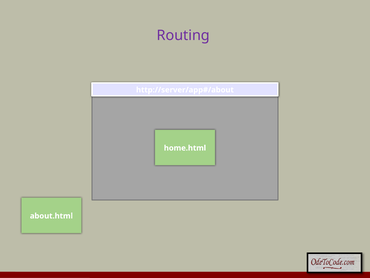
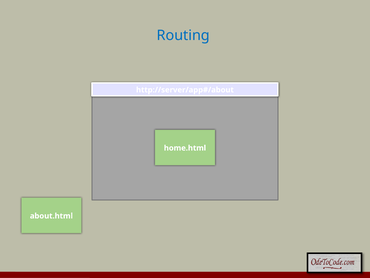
Routing colour: purple -> blue
